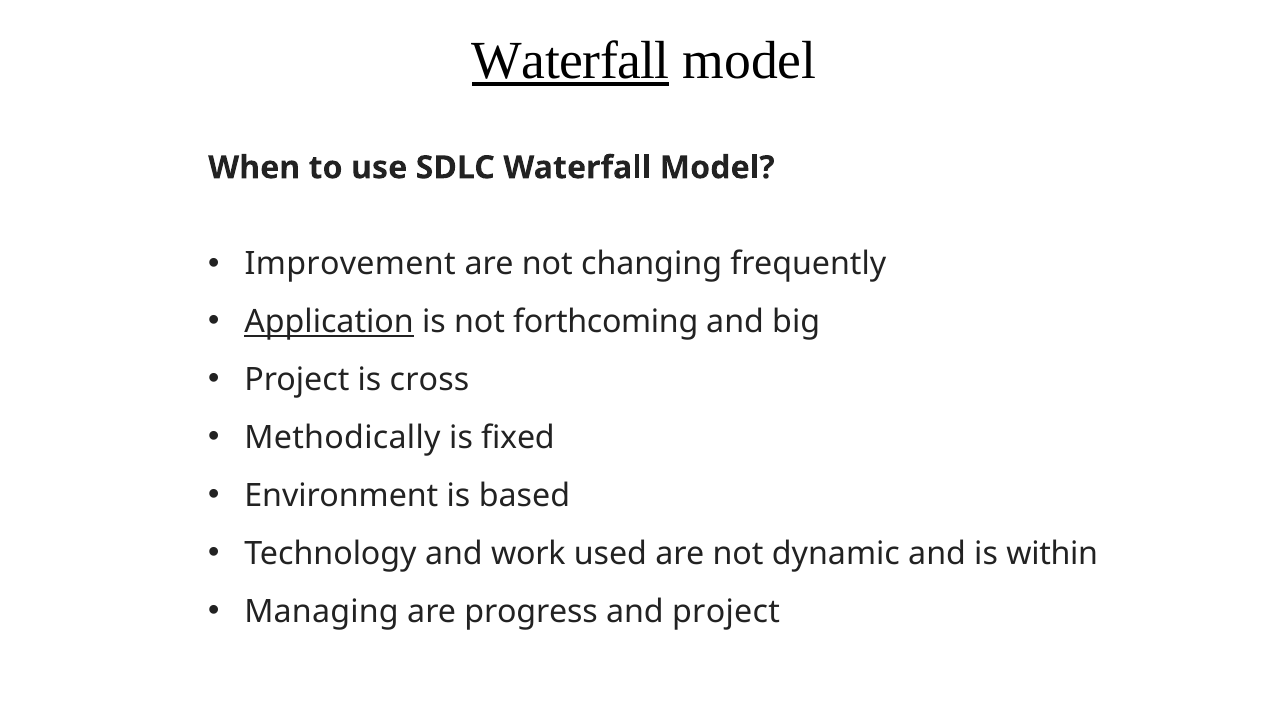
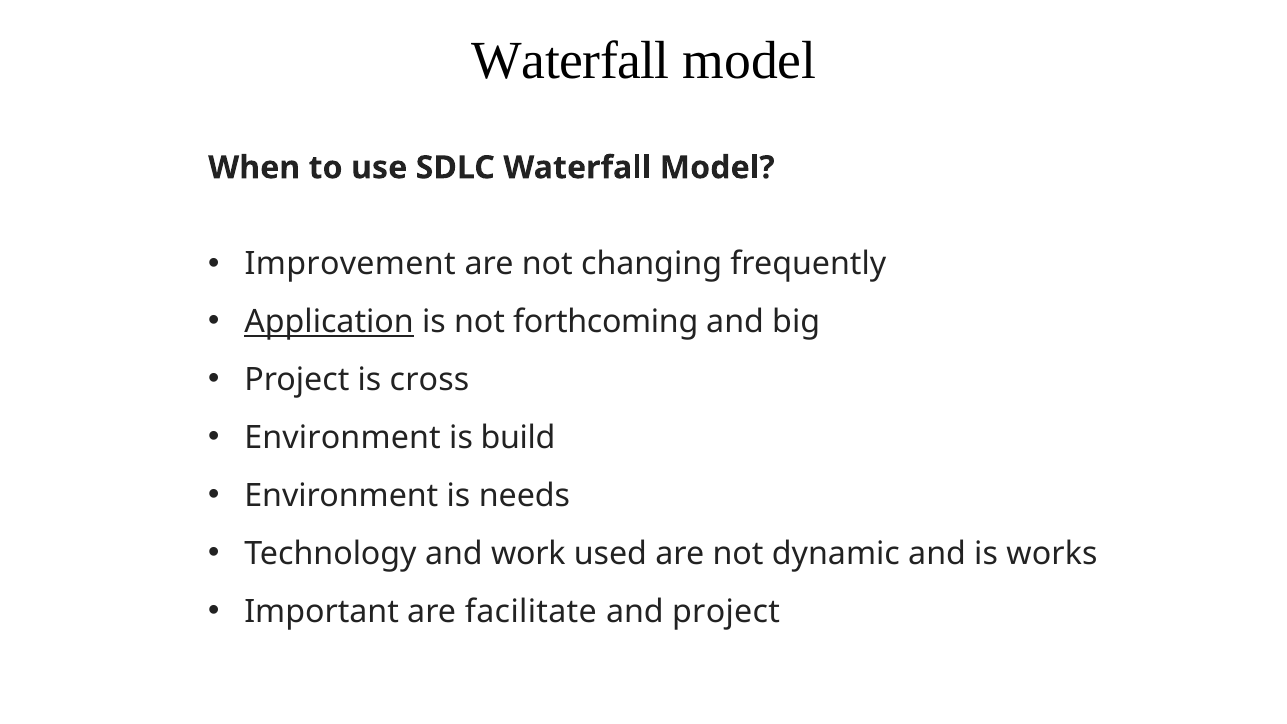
Waterfall at (571, 61) underline: present -> none
Methodically at (342, 438): Methodically -> Environment
fixed: fixed -> build
based: based -> needs
within: within -> works
Managing: Managing -> Important
progress: progress -> facilitate
